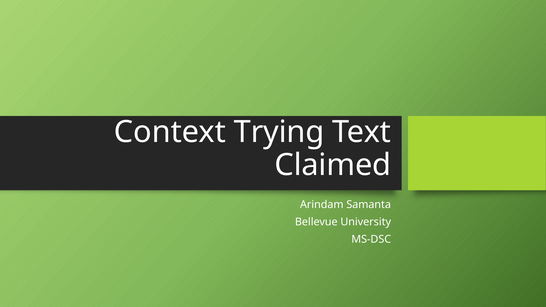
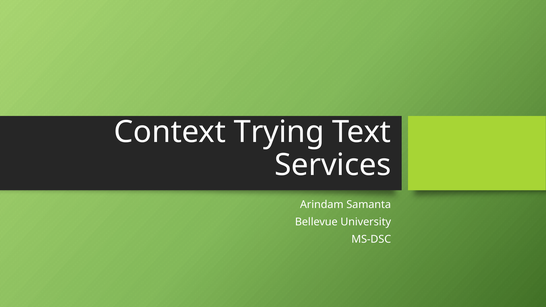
Claimed: Claimed -> Services
